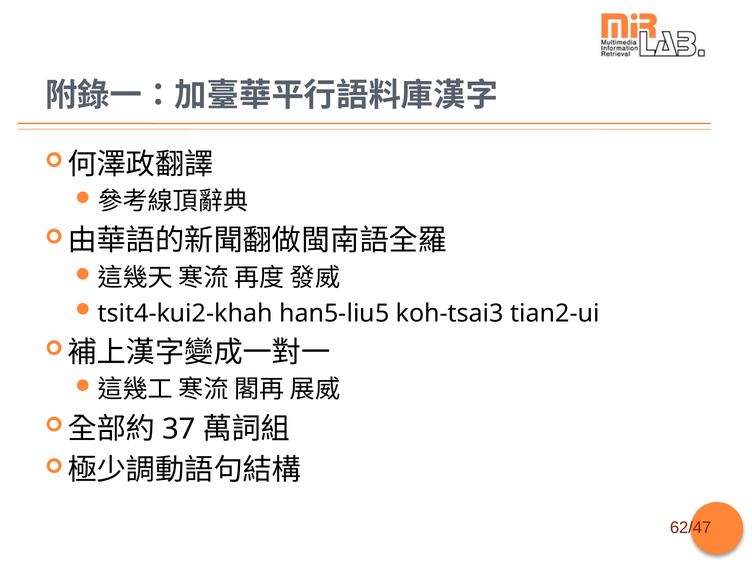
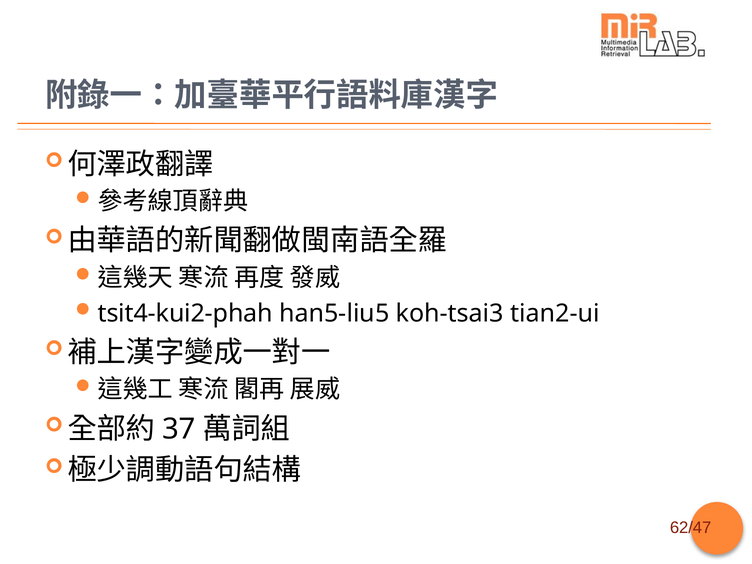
tsit4-kui2-khah: tsit4-kui2-khah -> tsit4-kui2-phah
